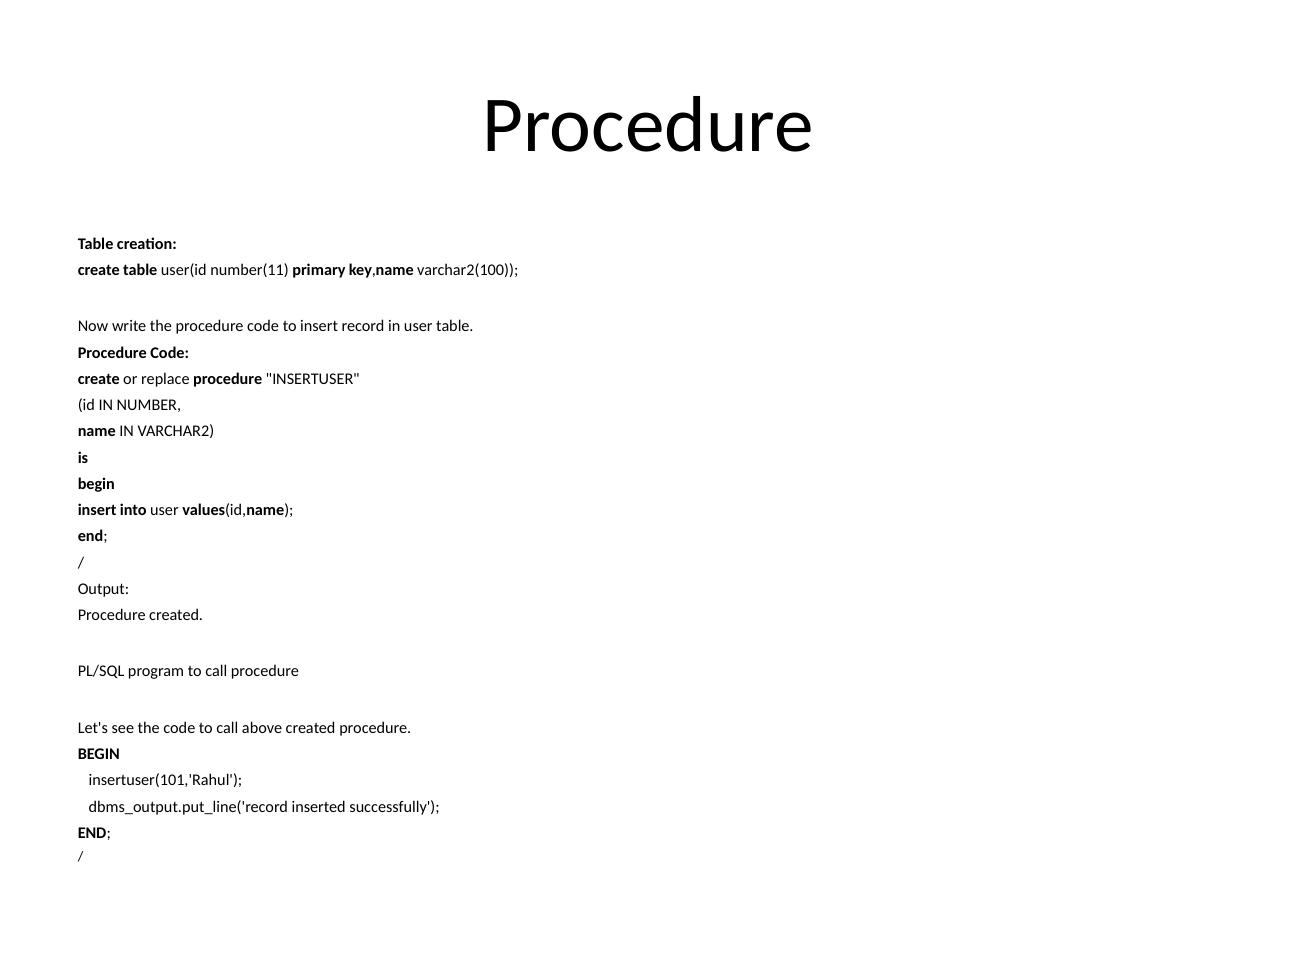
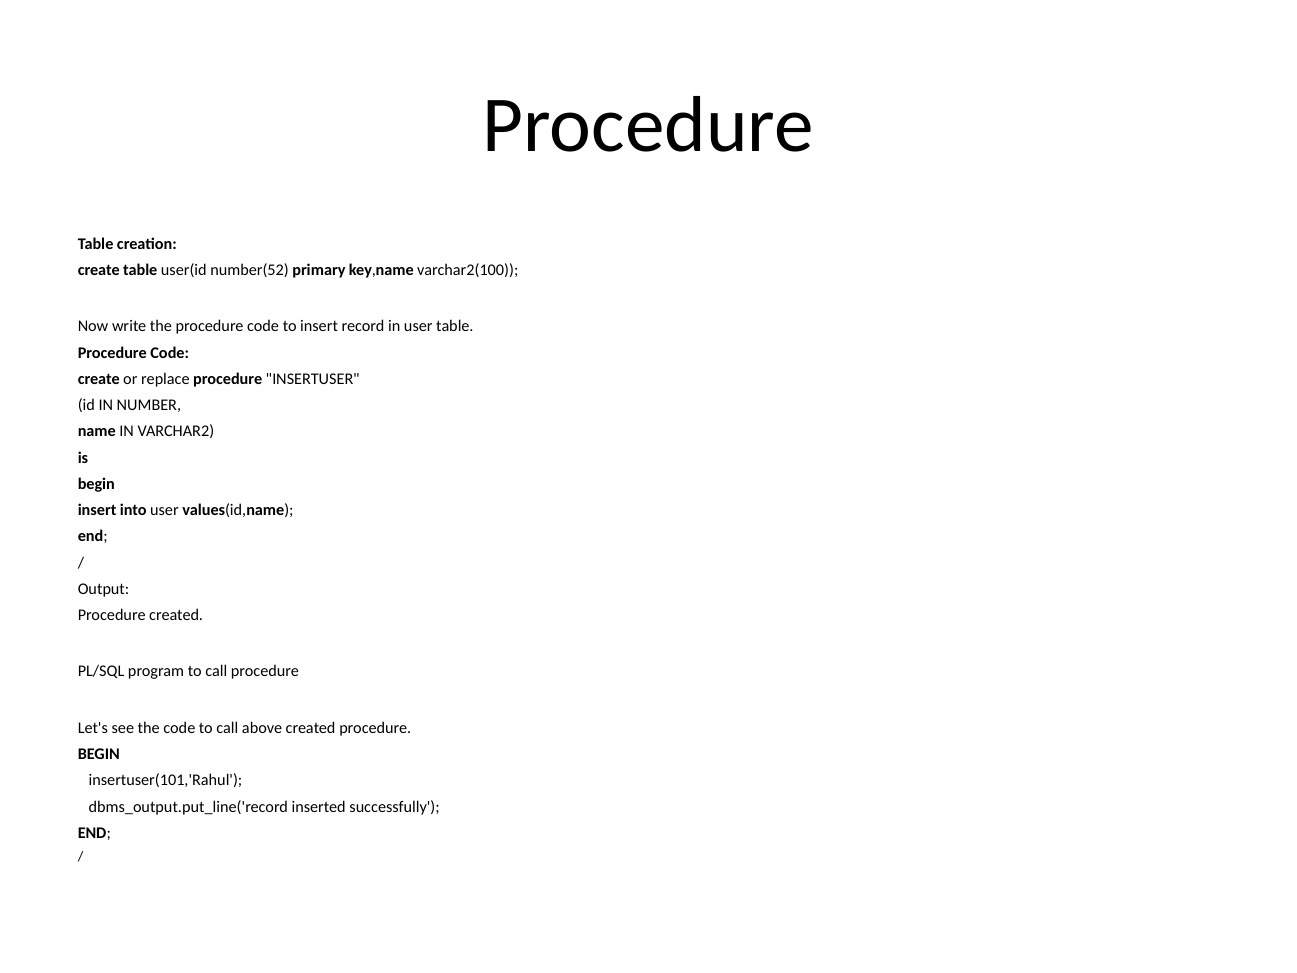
number(11: number(11 -> number(52
